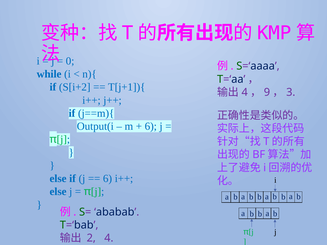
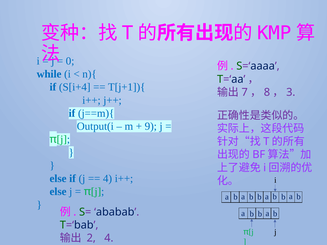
S[i+2: S[i+2 -> S[i+4
4 at (245, 92): 4 -> 7
9: 9 -> 8
6 at (151, 126): 6 -> 9
6 at (108, 179): 6 -> 4
